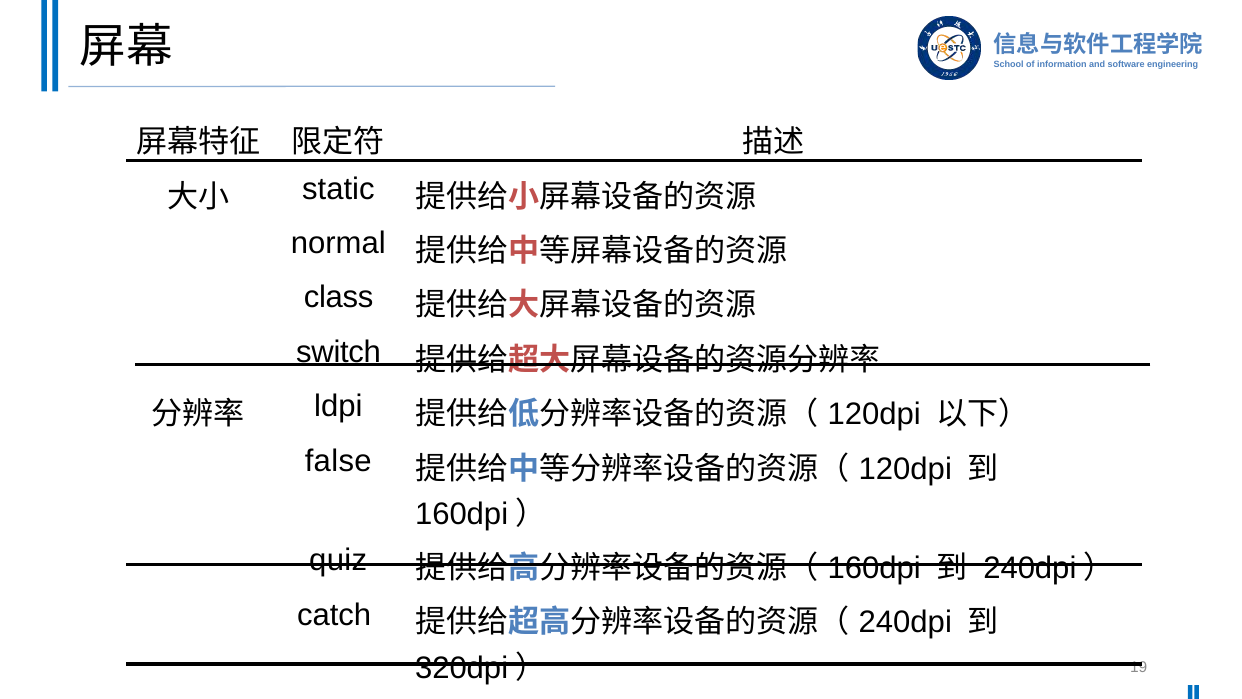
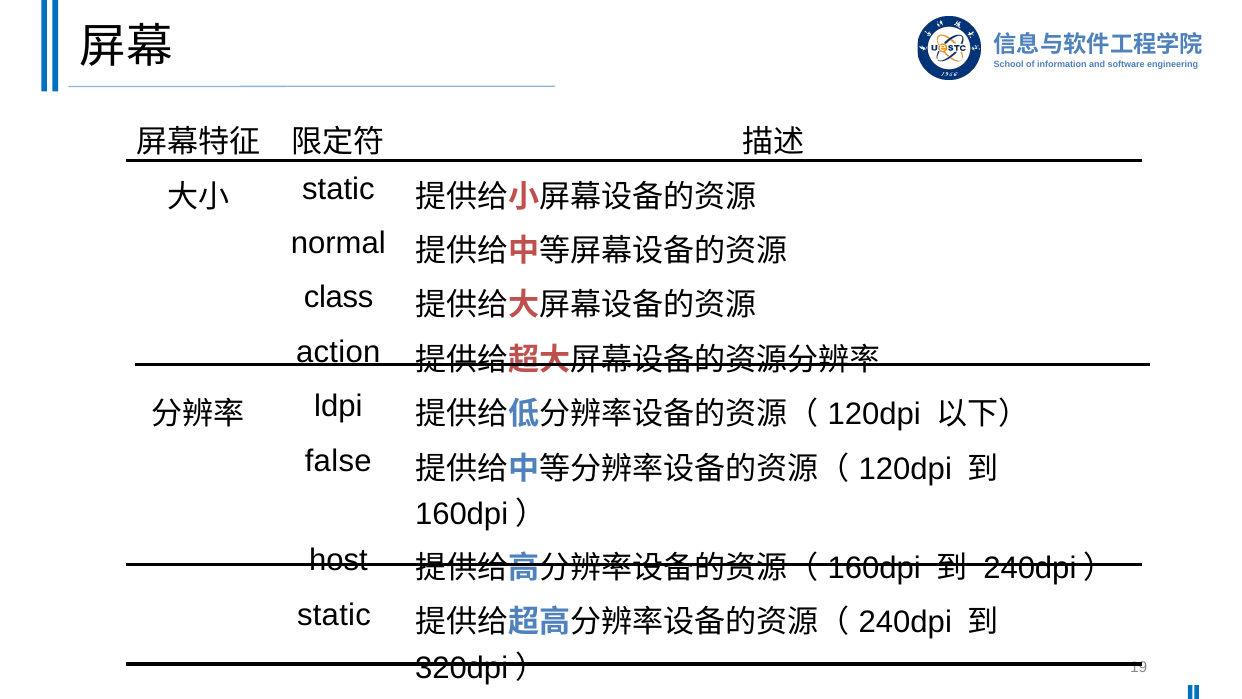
switch: switch -> action
quiz: quiz -> host
catch at (334, 614): catch -> static
